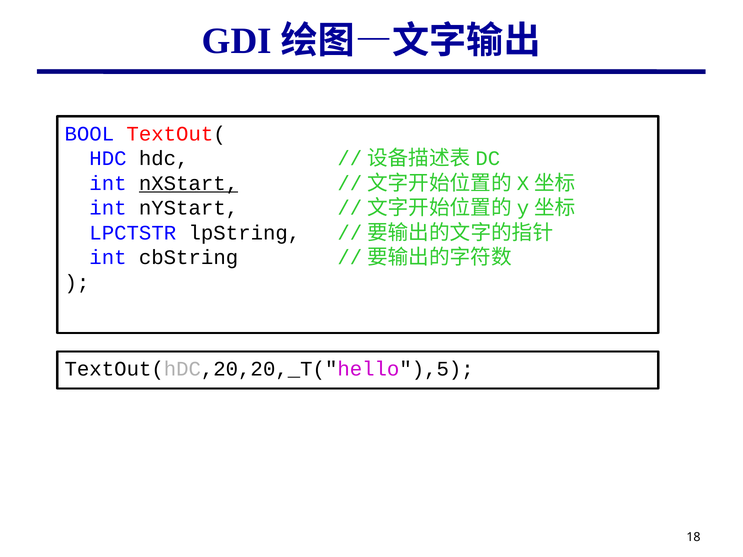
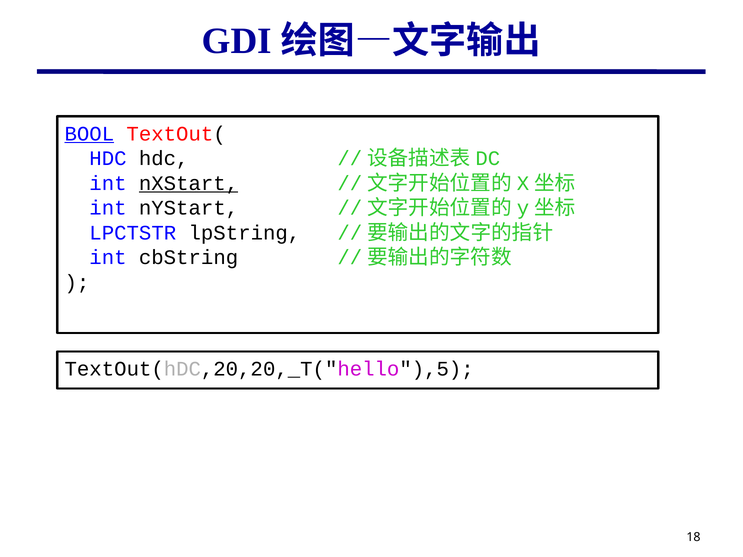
BOOL underline: none -> present
